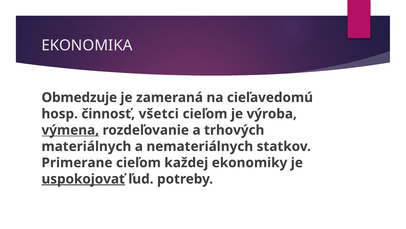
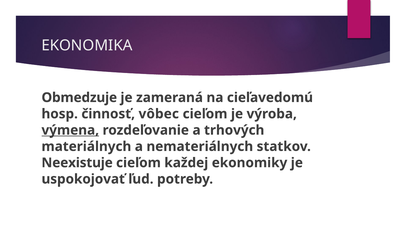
všetci: všetci -> vôbec
Primerane: Primerane -> Neexistuje
uspokojovať underline: present -> none
